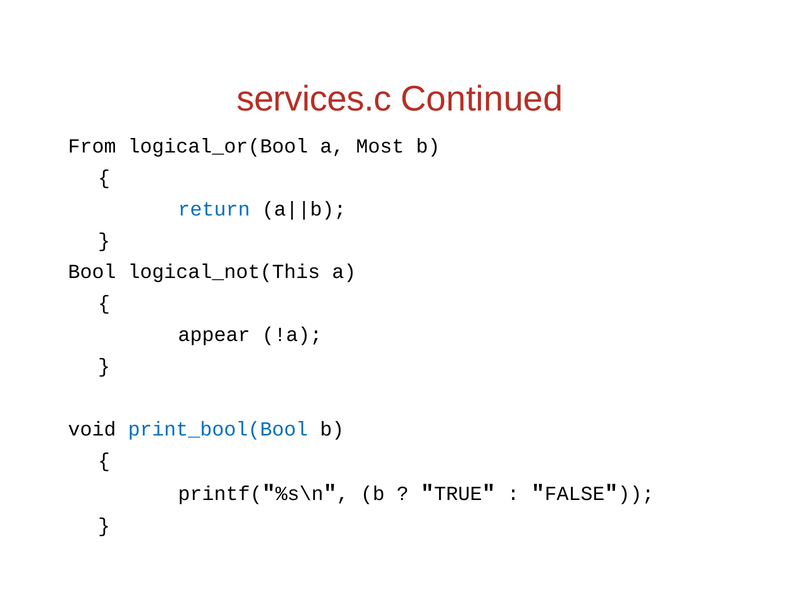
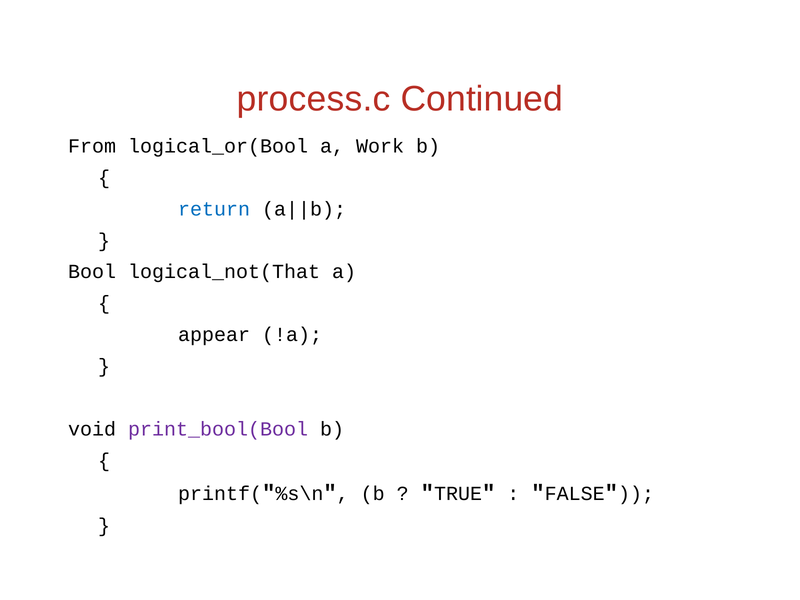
services.c: services.c -> process.c
Most: Most -> Work
logical_not(This: logical_not(This -> logical_not(That
print_bool(Bool colour: blue -> purple
